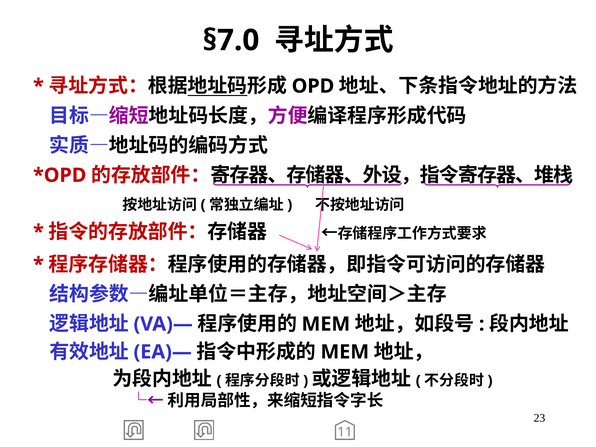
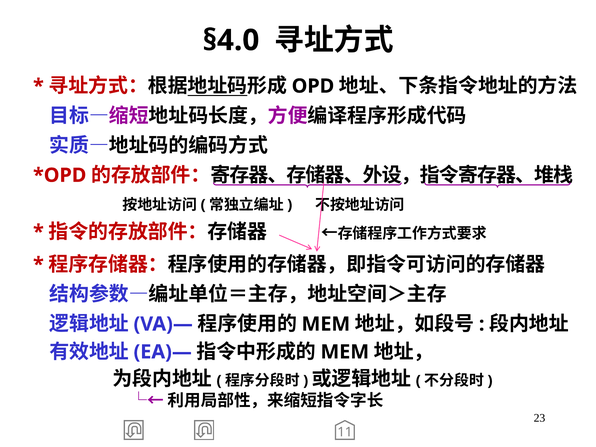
§7.0: §7.0 -> §4.0
